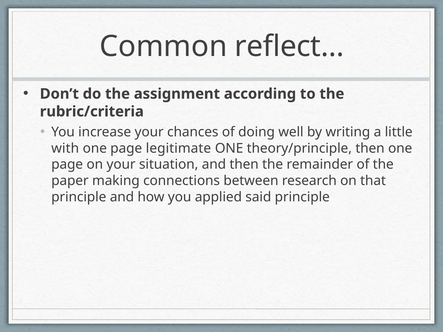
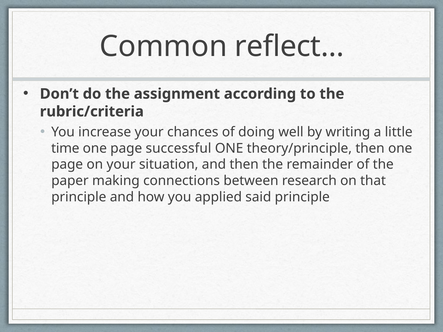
with: with -> time
legitimate: legitimate -> successful
